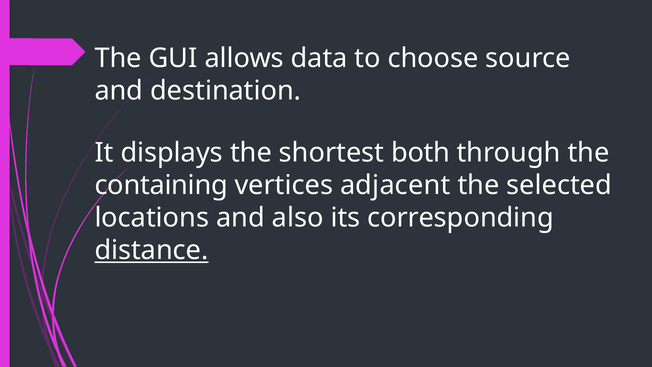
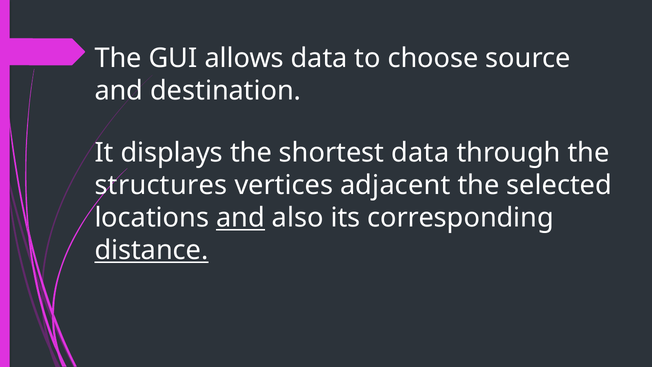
shortest both: both -> data
containing: containing -> structures
and at (241, 218) underline: none -> present
